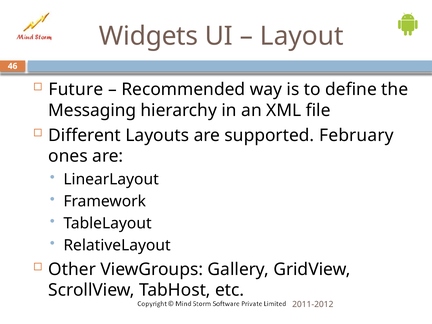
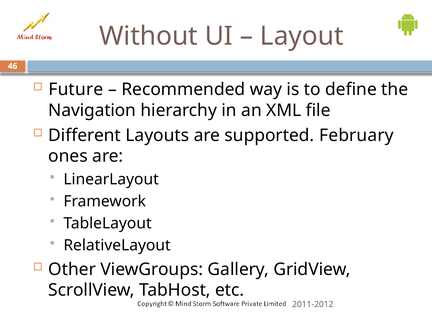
Widgets: Widgets -> Without
Messaging: Messaging -> Navigation
